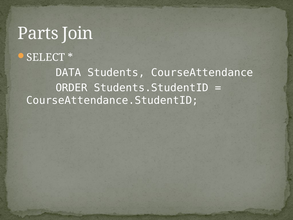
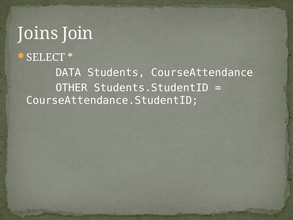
Parts: Parts -> Joins
ORDER: ORDER -> OTHER
